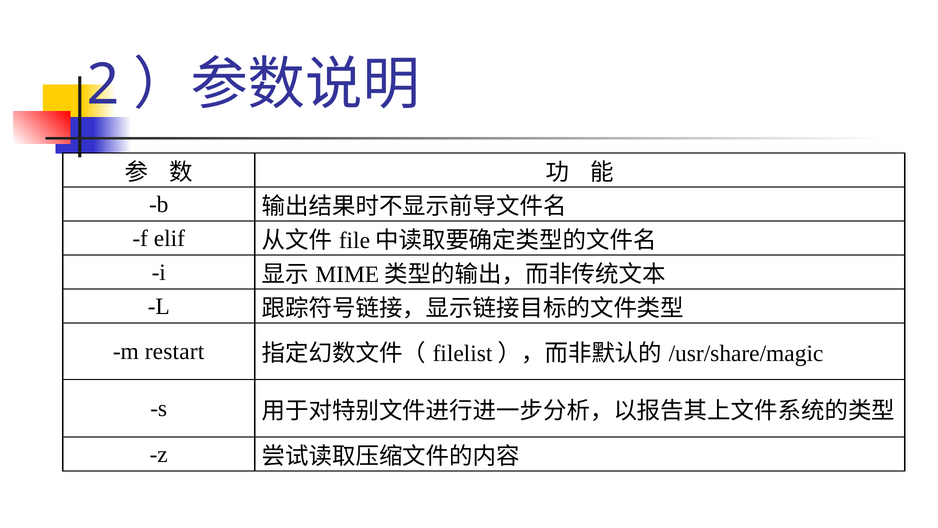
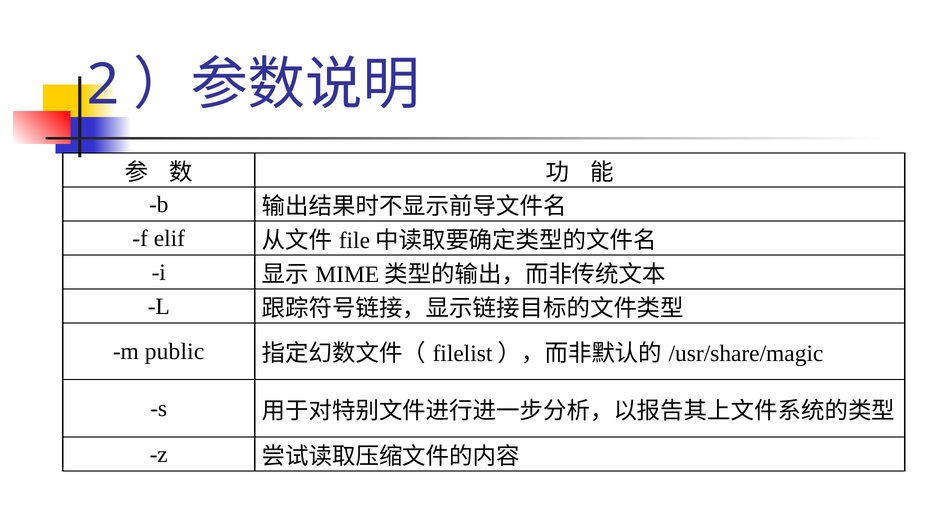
restart: restart -> public
